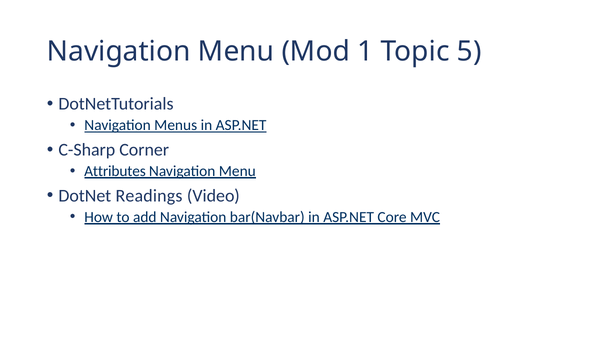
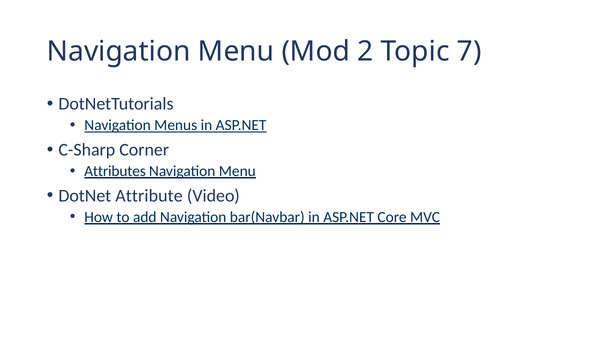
1: 1 -> 2
5: 5 -> 7
Readings: Readings -> Attribute
